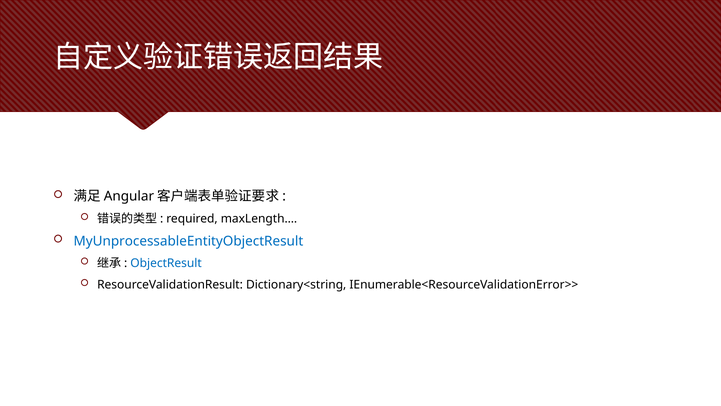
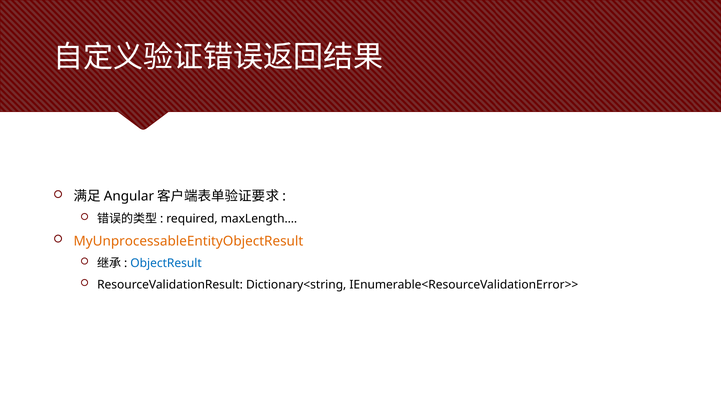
MyUnprocessableEntityObjectResult colour: blue -> orange
